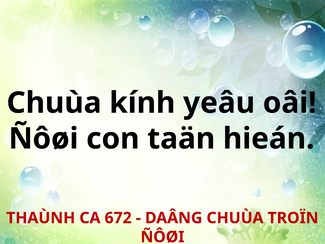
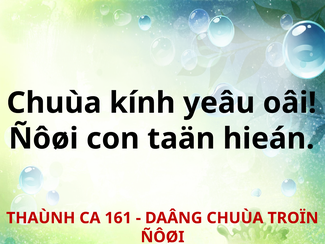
672: 672 -> 161
